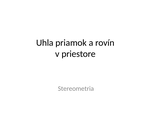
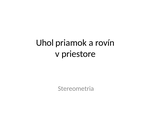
Uhla: Uhla -> Uhol
